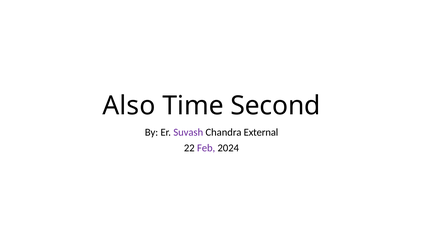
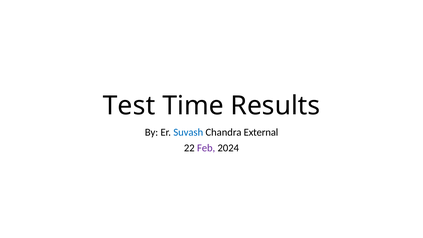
Also: Also -> Test
Second: Second -> Results
Suvash colour: purple -> blue
